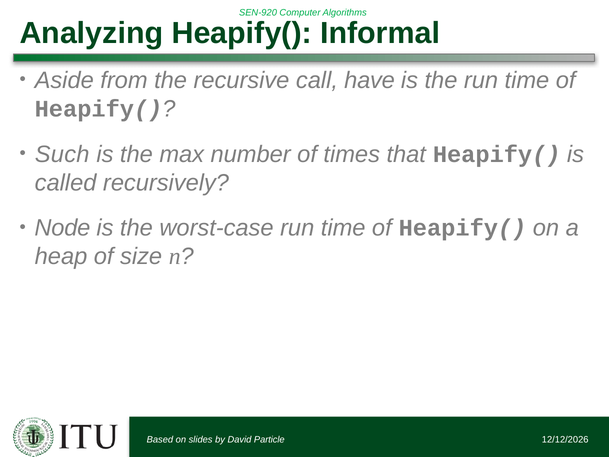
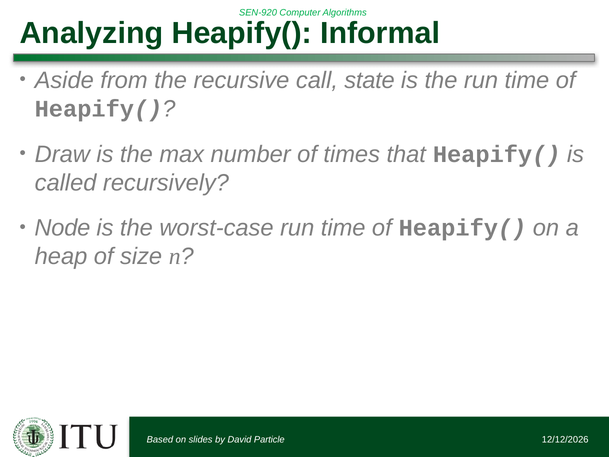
have: have -> state
Such: Such -> Draw
